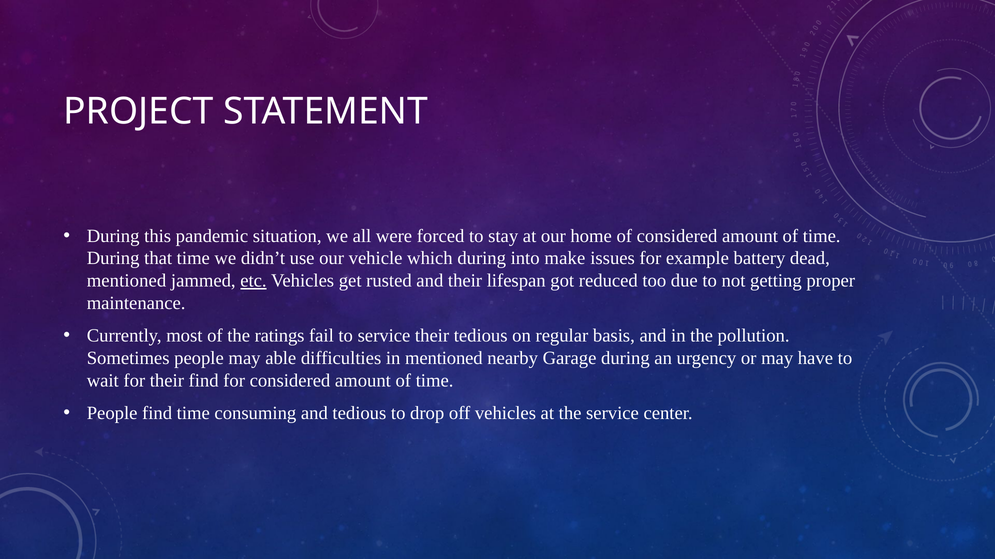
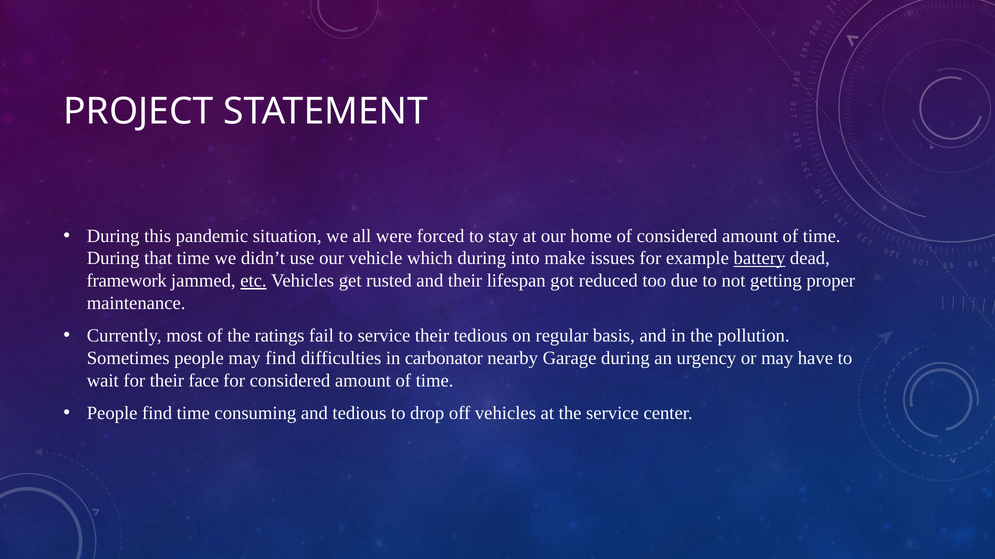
battery underline: none -> present
mentioned at (127, 281): mentioned -> framework
may able: able -> find
in mentioned: mentioned -> carbonator
their find: find -> face
